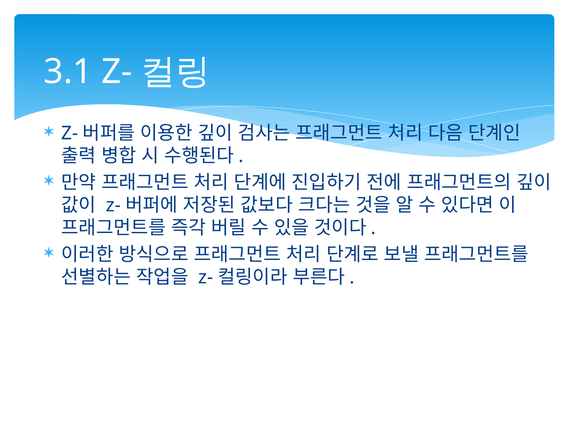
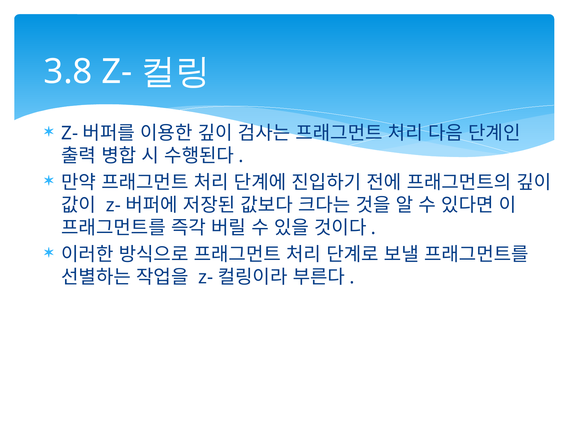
3.1: 3.1 -> 3.8
